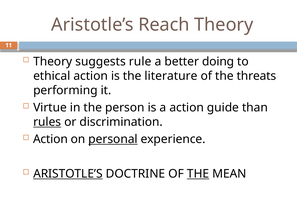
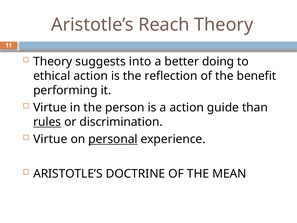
rule: rule -> into
literature: literature -> reflection
threats: threats -> benefit
Action at (50, 139): Action -> Virtue
ARISTOTLE’S at (68, 174) underline: present -> none
THE at (198, 174) underline: present -> none
